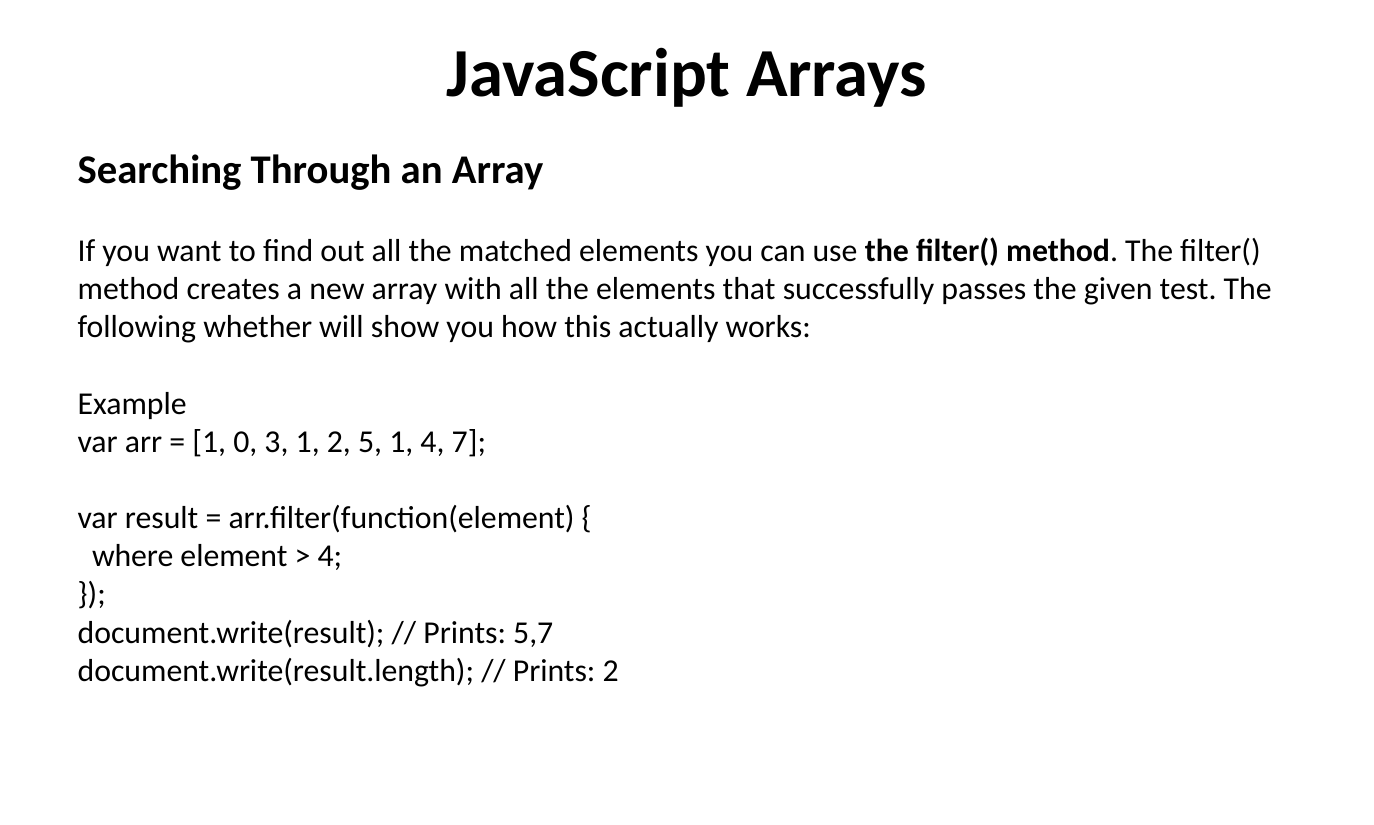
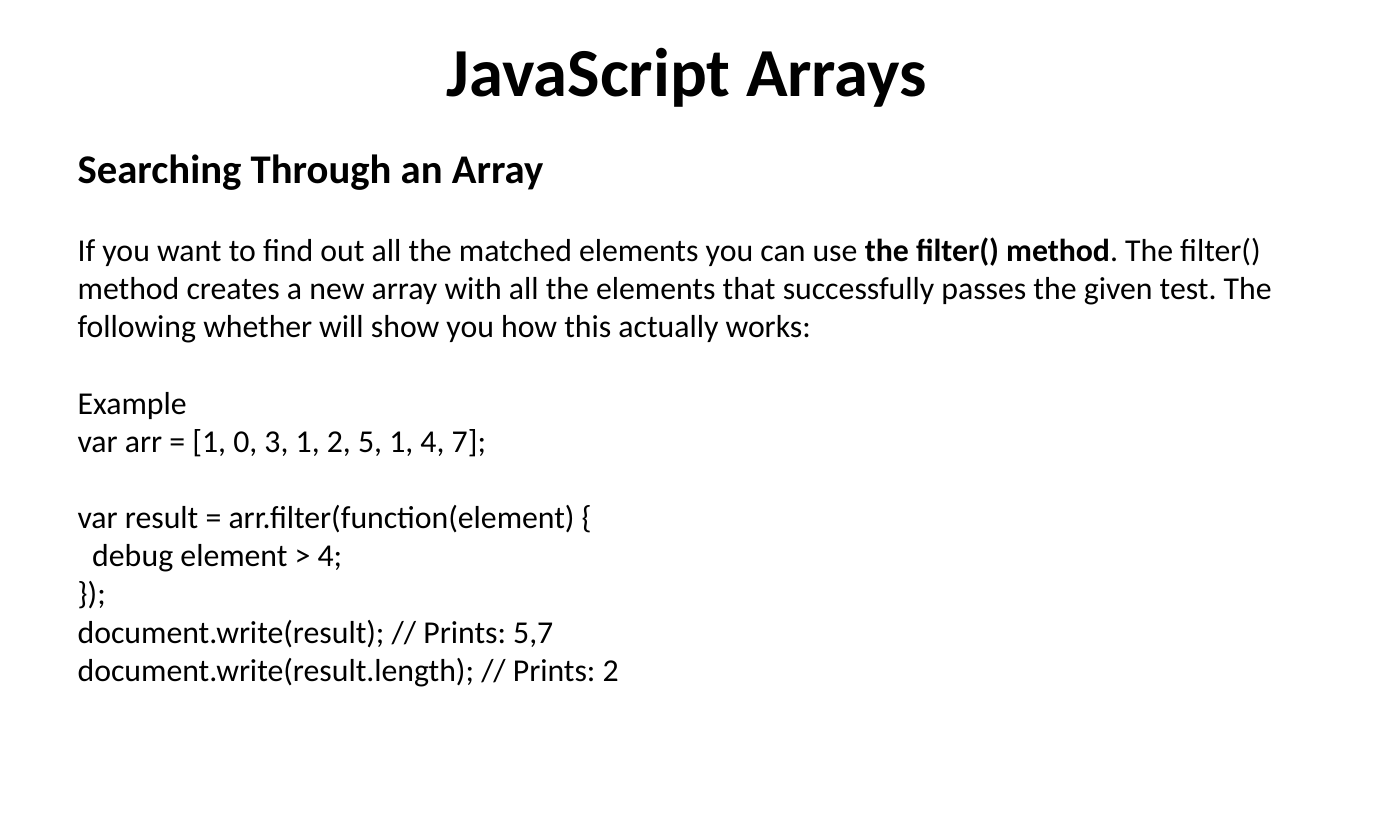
where: where -> debug
